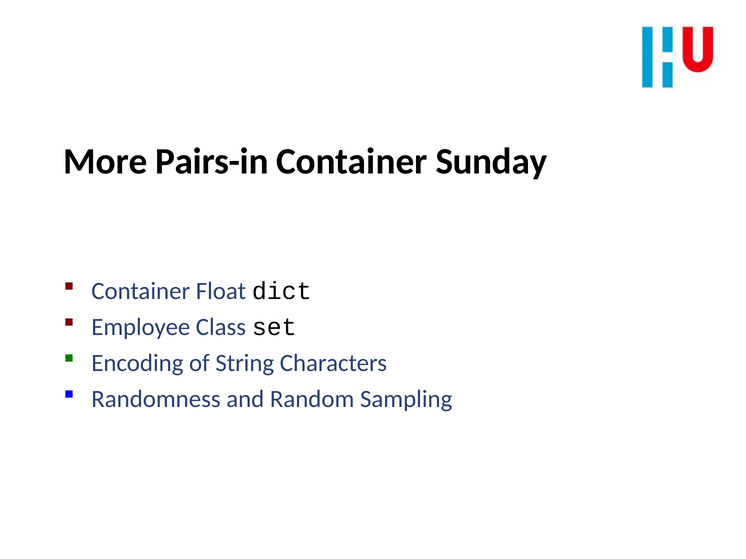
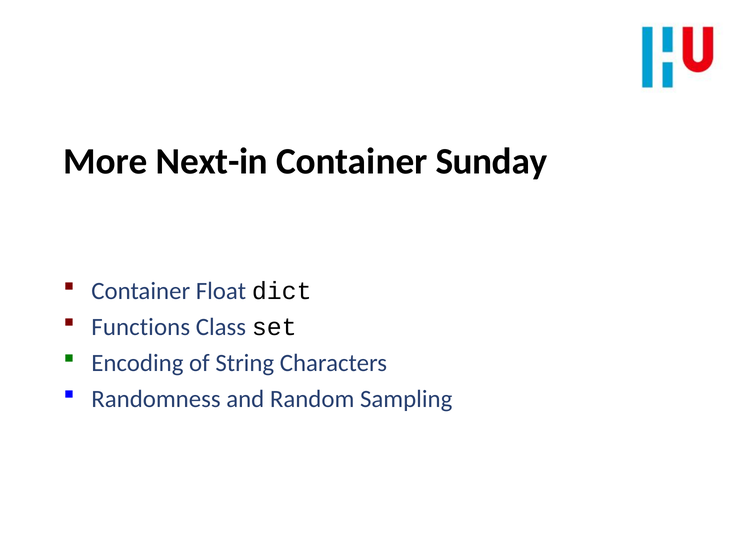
Pairs-in: Pairs-in -> Next-in
Employee: Employee -> Functions
